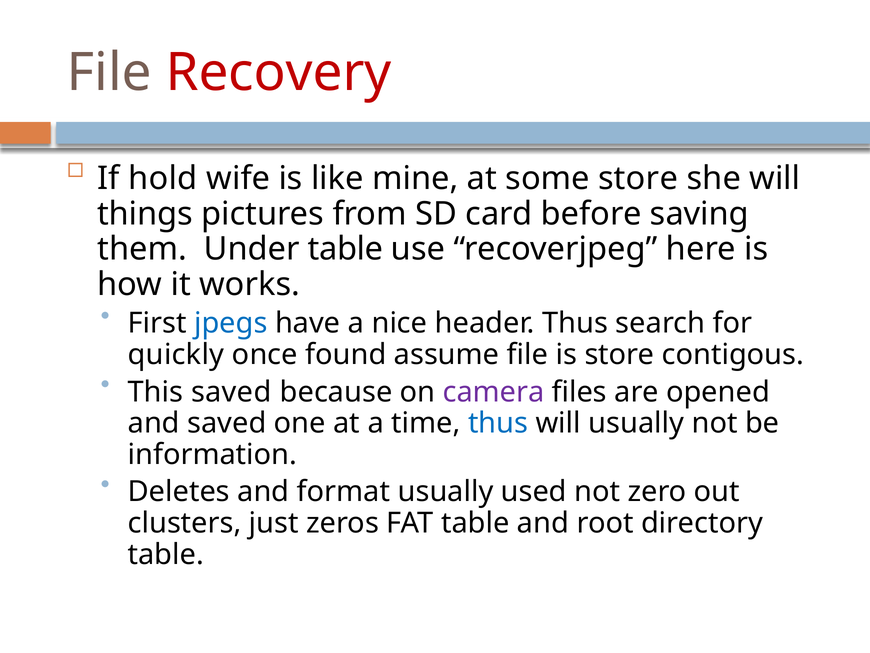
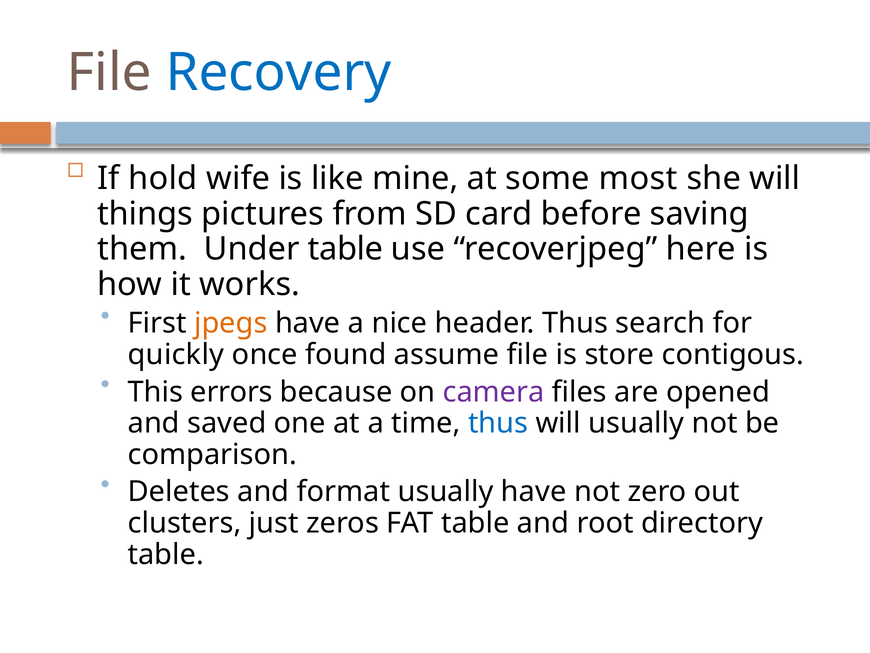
Recovery colour: red -> blue
some store: store -> most
jpegs colour: blue -> orange
This saved: saved -> errors
information: information -> comparison
usually used: used -> have
